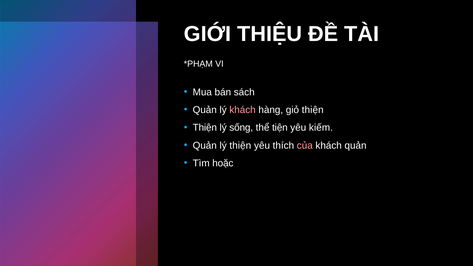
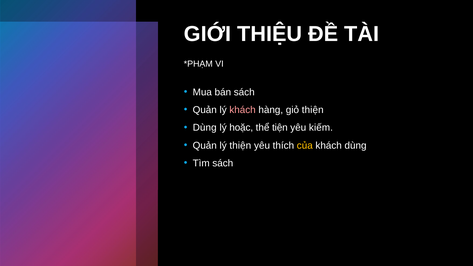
Thiện at (205, 128): Thiện -> Dùng
sống: sống -> hoặc
của colour: pink -> yellow
khách quản: quản -> dùng
Tìm hoặc: hoặc -> sách
